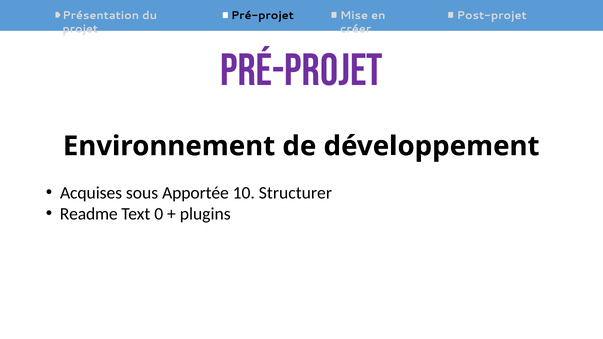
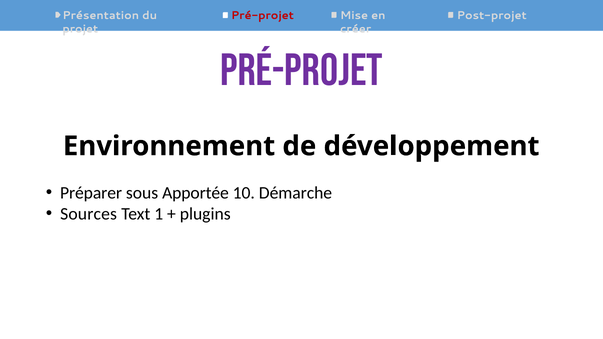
Pré-projet at (262, 16) colour: black -> red
Acquises: Acquises -> Préparer
Structurer: Structurer -> Démarche
Readme: Readme -> Sources
0: 0 -> 1
